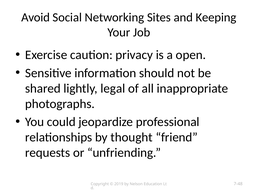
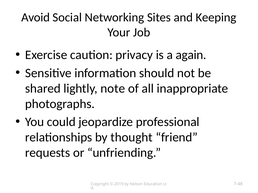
open: open -> again
legal: legal -> note
